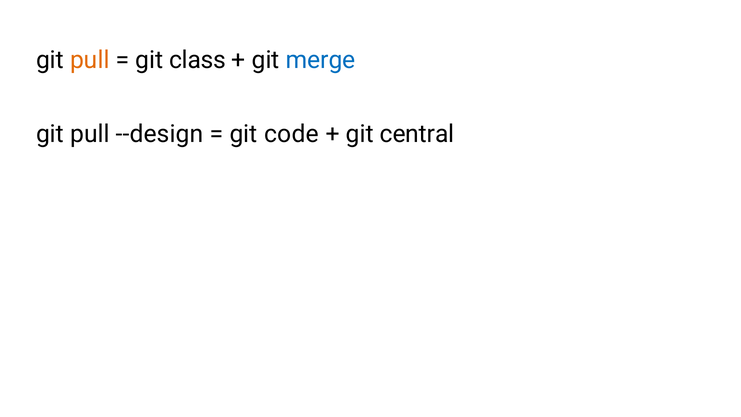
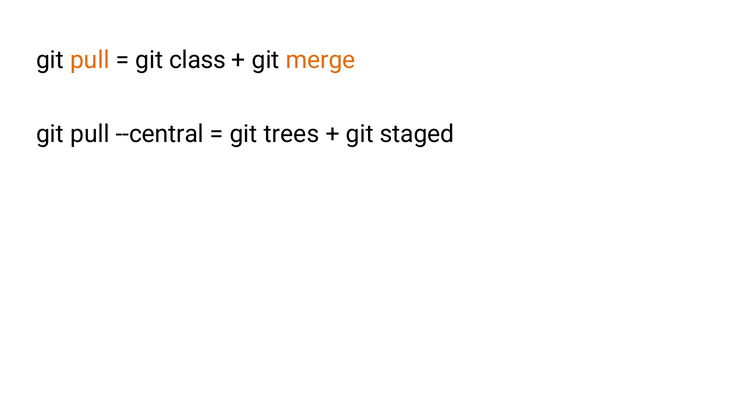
merge colour: blue -> orange
--design: --design -> --central
code: code -> trees
central: central -> staged
